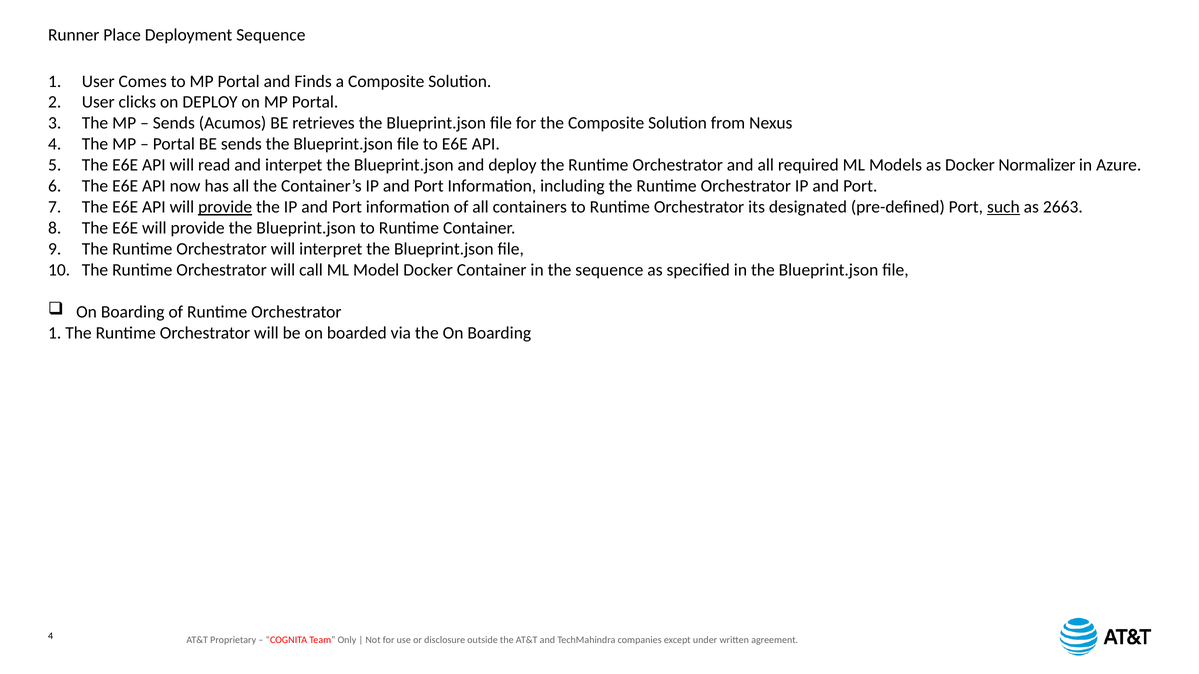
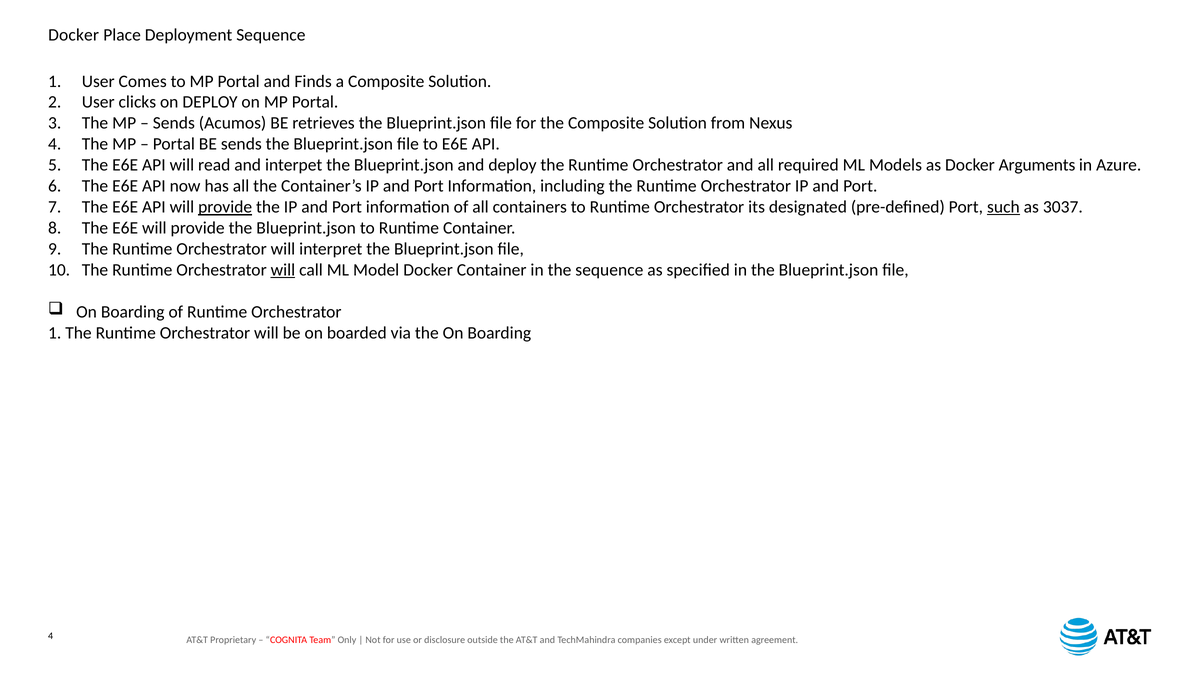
Runner at (74, 35): Runner -> Docker
Normalizer: Normalizer -> Arguments
2663: 2663 -> 3037
will at (283, 270) underline: none -> present
